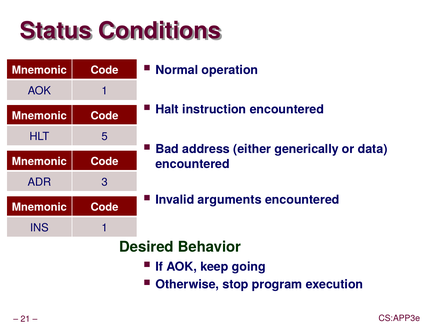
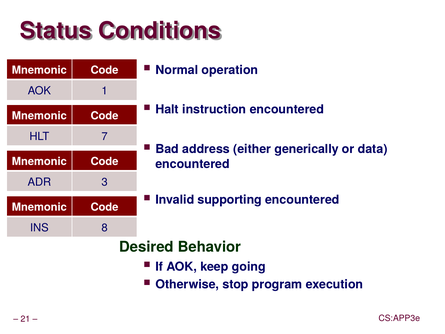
5: 5 -> 7
arguments: arguments -> supporting
INS 1: 1 -> 8
